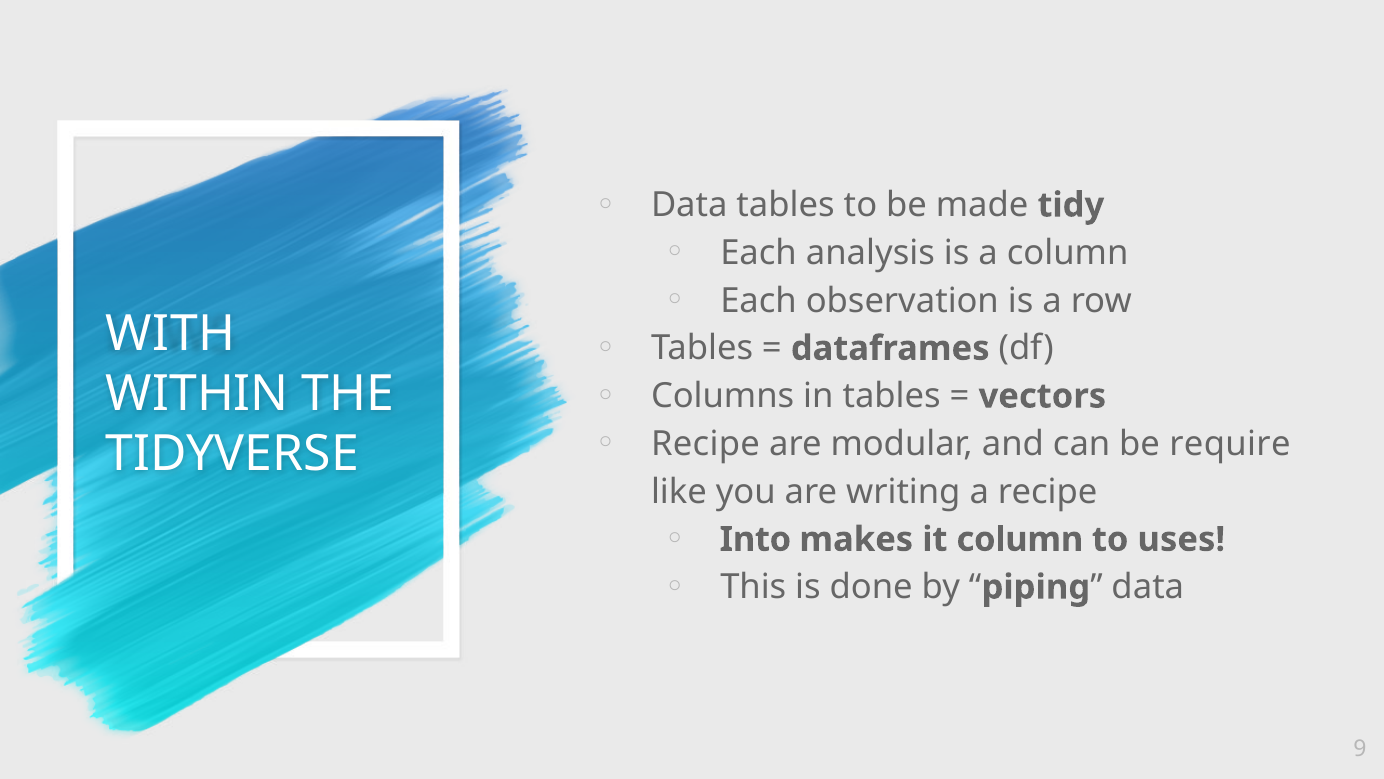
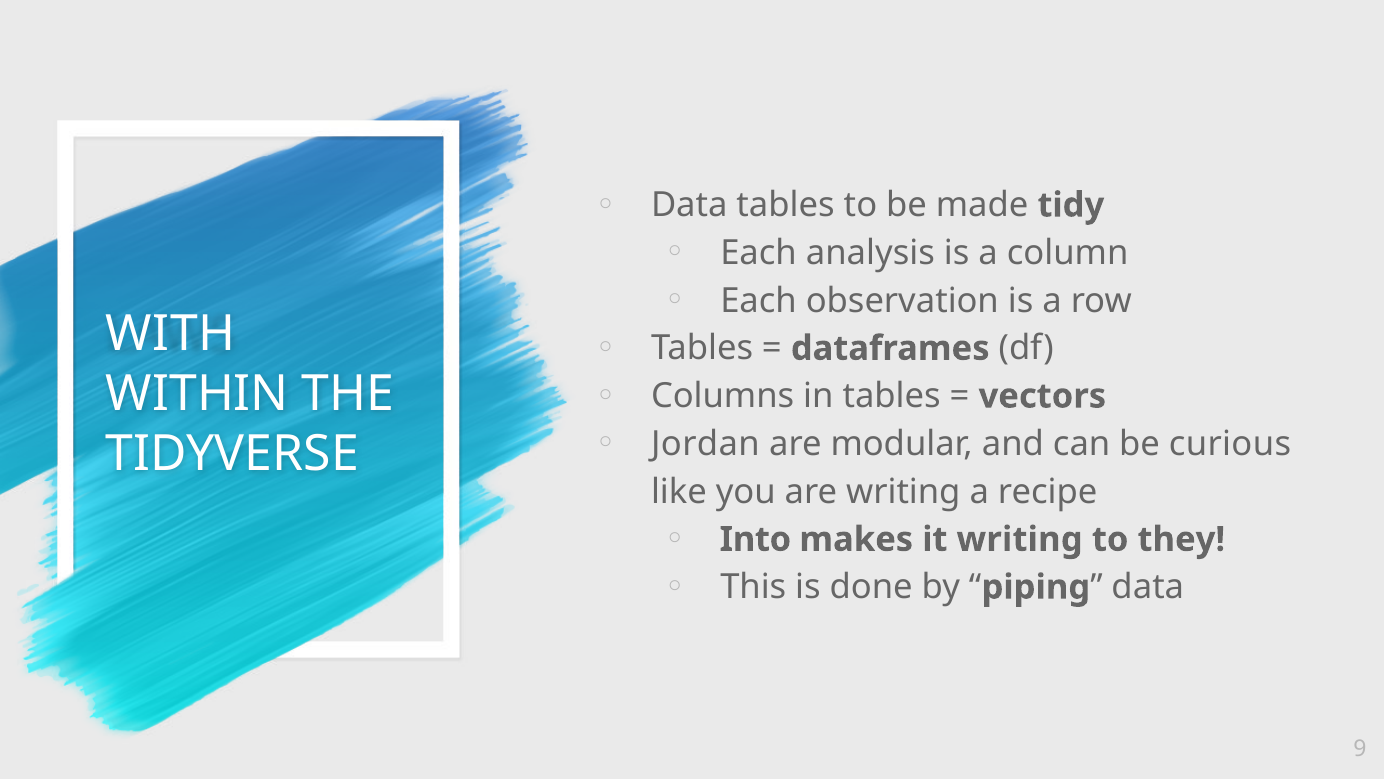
Recipe at (705, 444): Recipe -> Jordan
require: require -> curious
it column: column -> writing
uses: uses -> they
